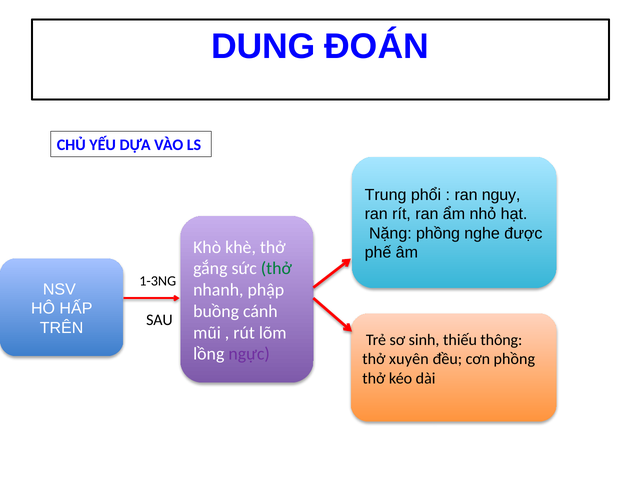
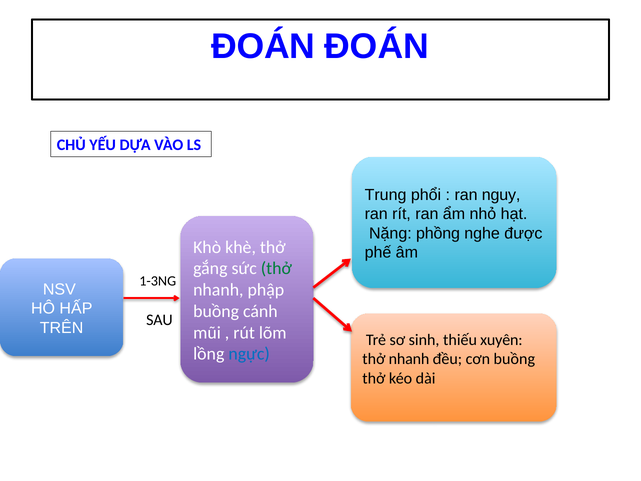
DUNG at (263, 46): DUNG -> ĐOÁN
thông: thông -> xuyên
ngực colour: purple -> blue
xuyên at (409, 359): xuyên -> nhanh
cơn phồng: phồng -> buồng
